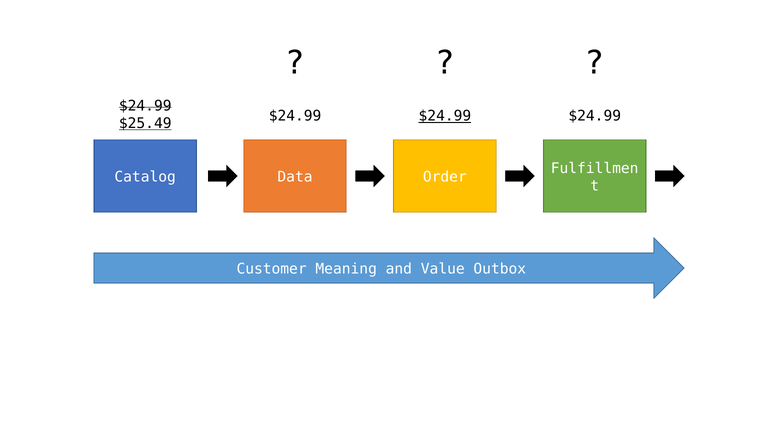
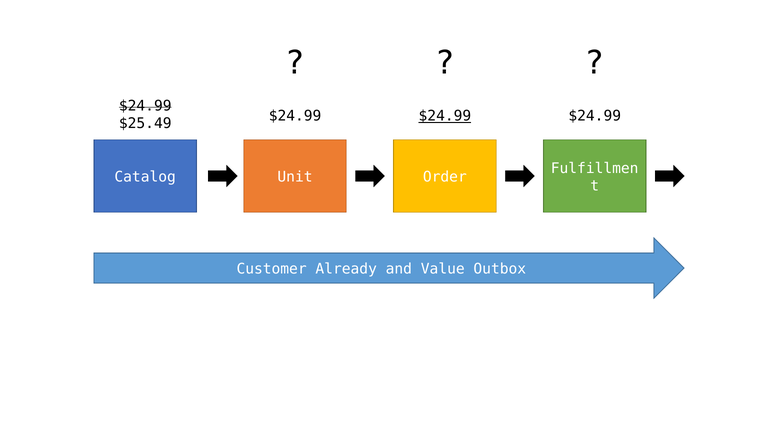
$25.49 underline: present -> none
Data: Data -> Unit
Meaning: Meaning -> Already
